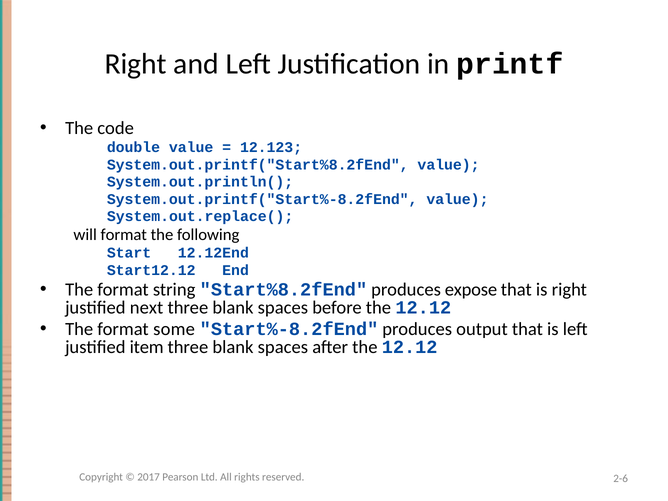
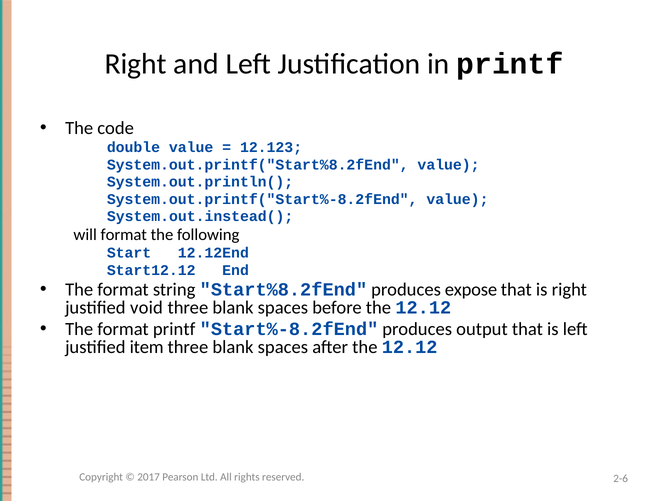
System.out.replace(: System.out.replace( -> System.out.instead(
next: next -> void
format some: some -> printf
